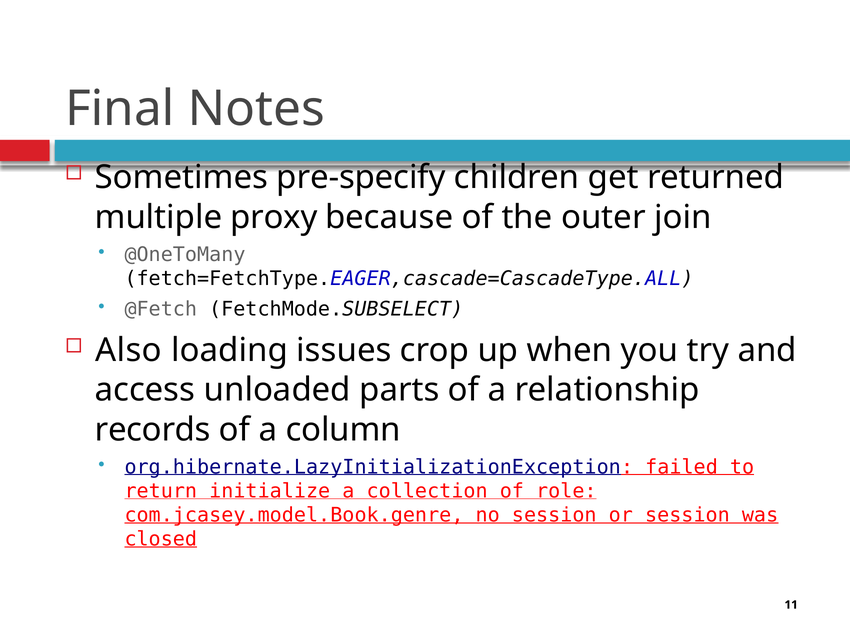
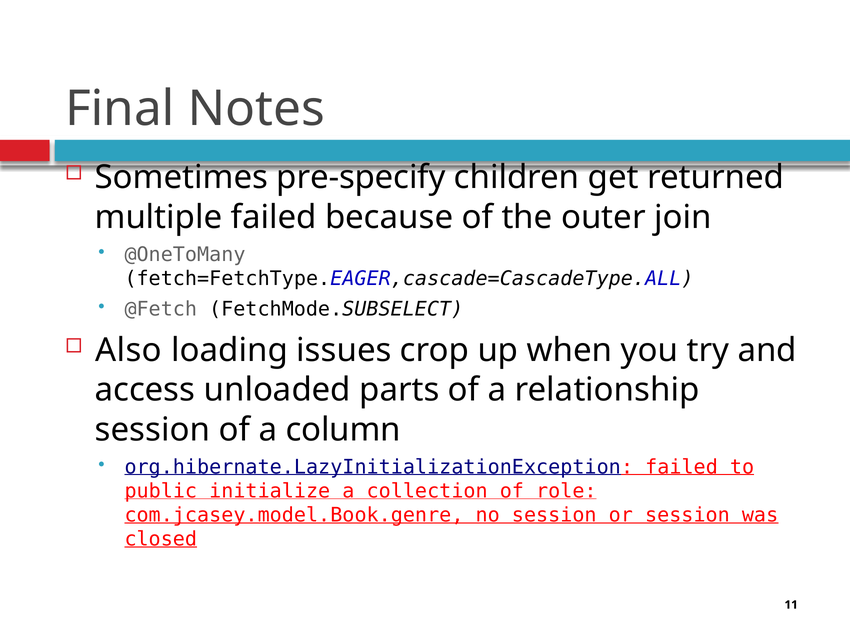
multiple proxy: proxy -> failed
records at (153, 430): records -> session
return: return -> public
